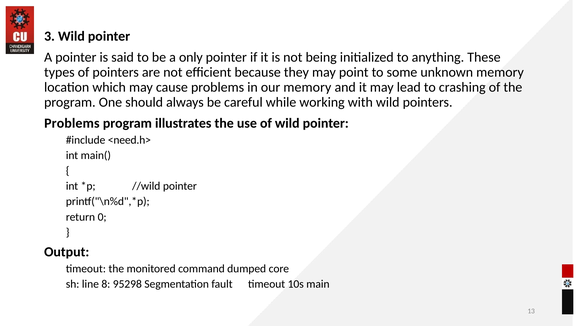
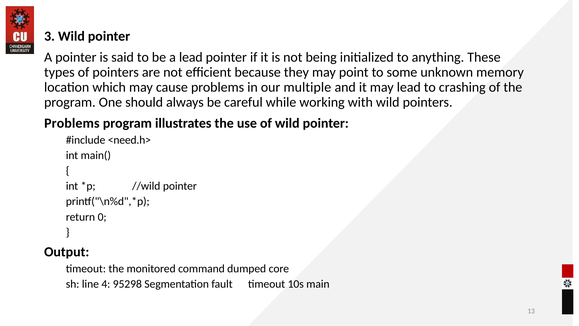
a only: only -> lead
our memory: memory -> multiple
8: 8 -> 4
